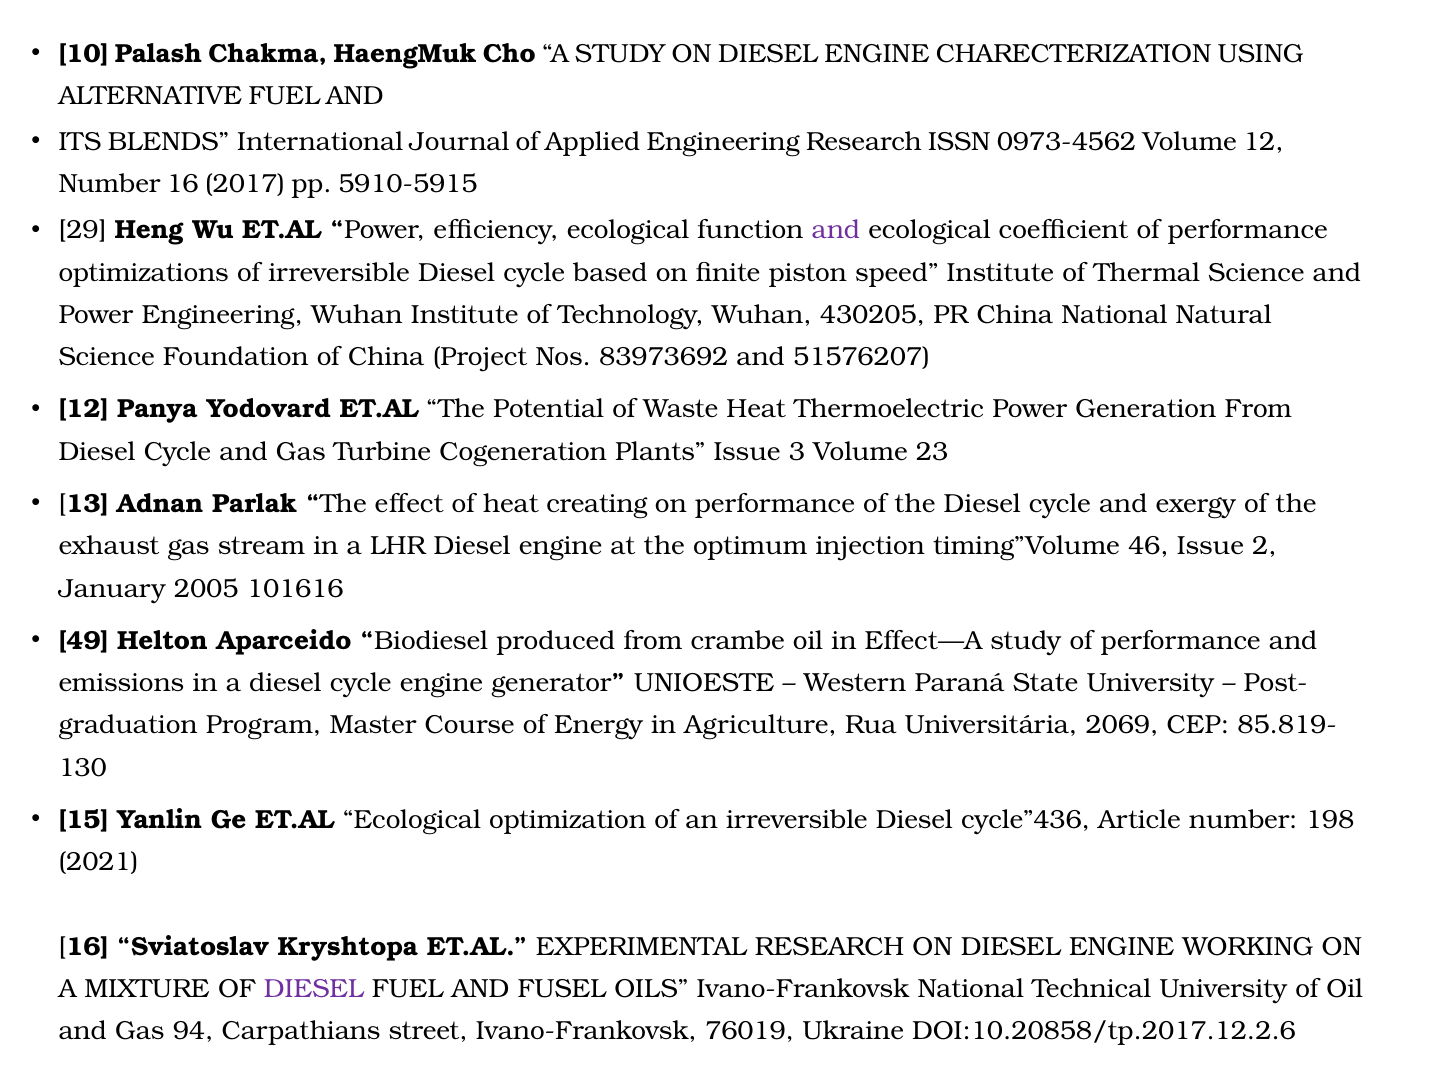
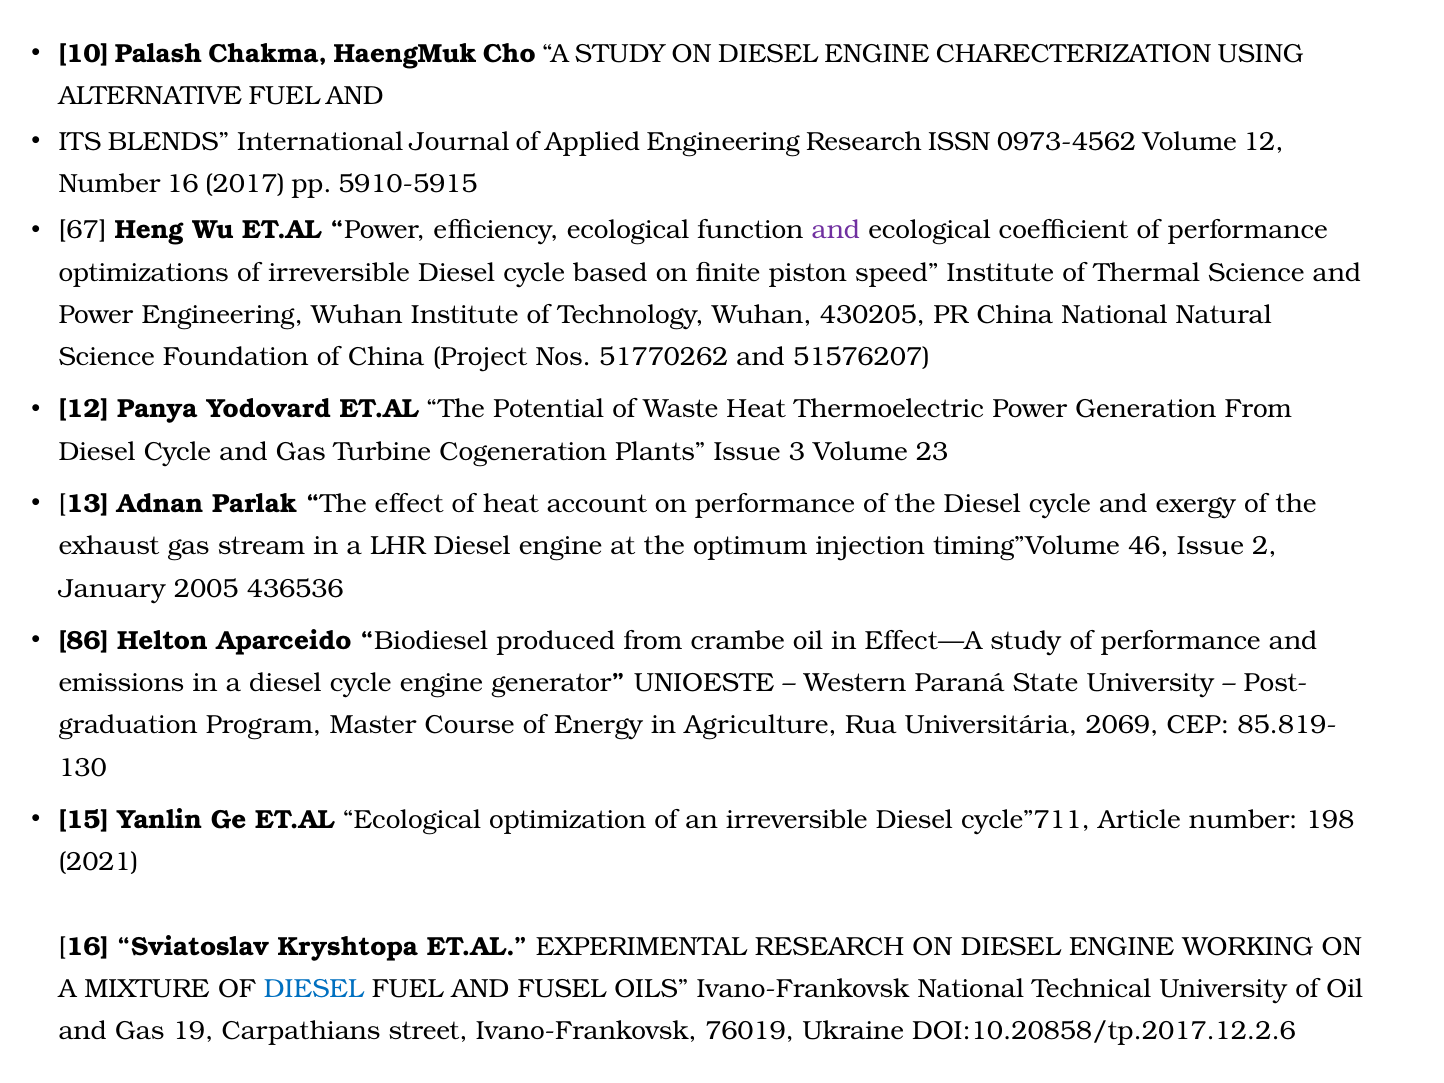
29: 29 -> 67
83973692: 83973692 -> 51770262
creating: creating -> account
101616: 101616 -> 436536
49: 49 -> 86
cycle”436: cycle”436 -> cycle”711
DIESEL at (314, 989) colour: purple -> blue
94: 94 -> 19
